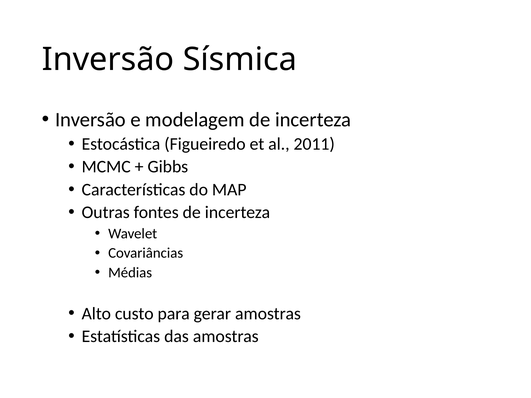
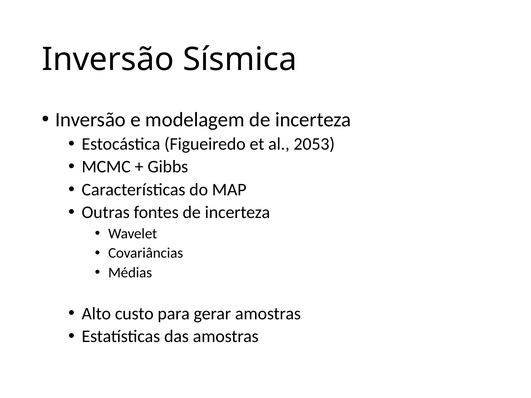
2011: 2011 -> 2053
